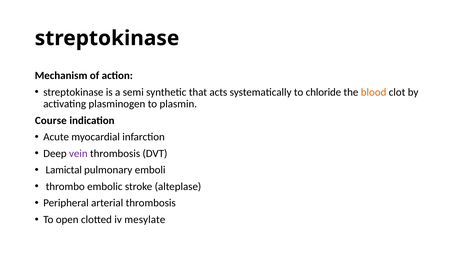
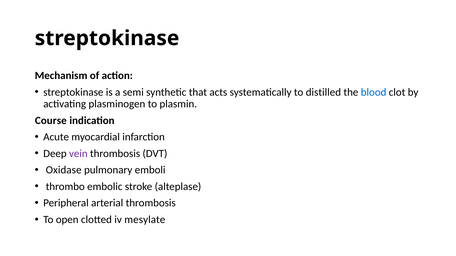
chloride: chloride -> distilled
blood colour: orange -> blue
Lamictal: Lamictal -> Oxidase
